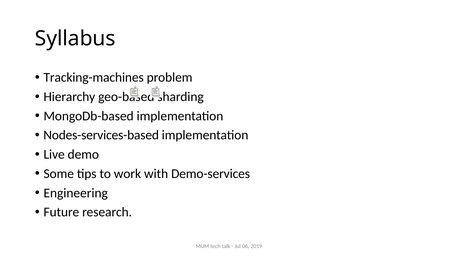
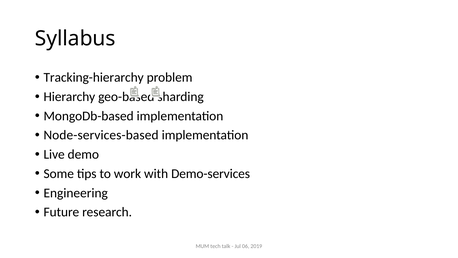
Tracking-machines: Tracking-machines -> Tracking-hierarchy
Nodes-services-based: Nodes-services-based -> Node-services-based
